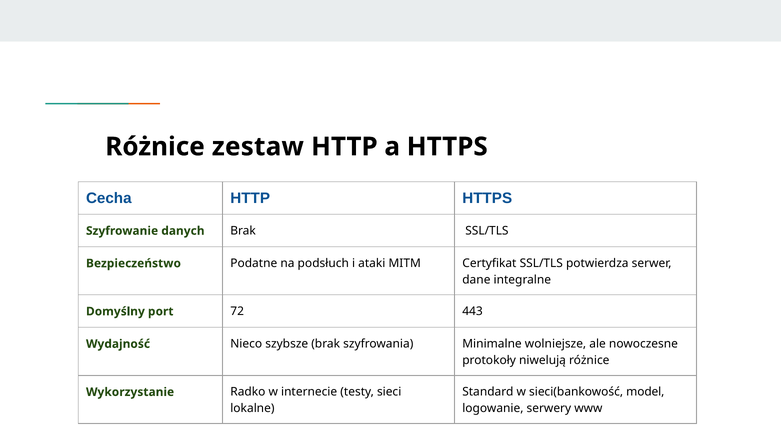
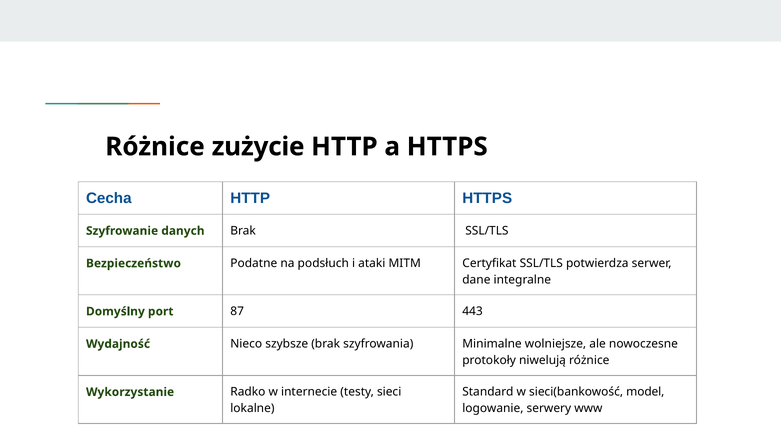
zestaw: zestaw -> zużycie
72: 72 -> 87
